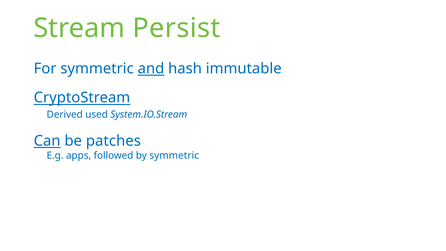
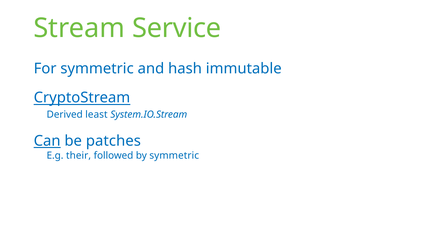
Persist: Persist -> Service
and underline: present -> none
used: used -> least
apps: apps -> their
